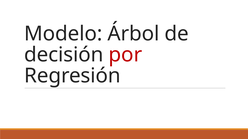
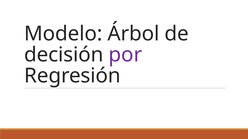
por colour: red -> purple
